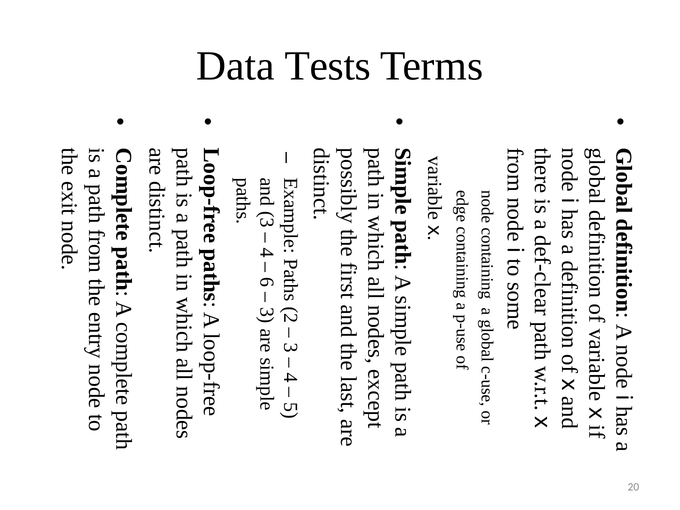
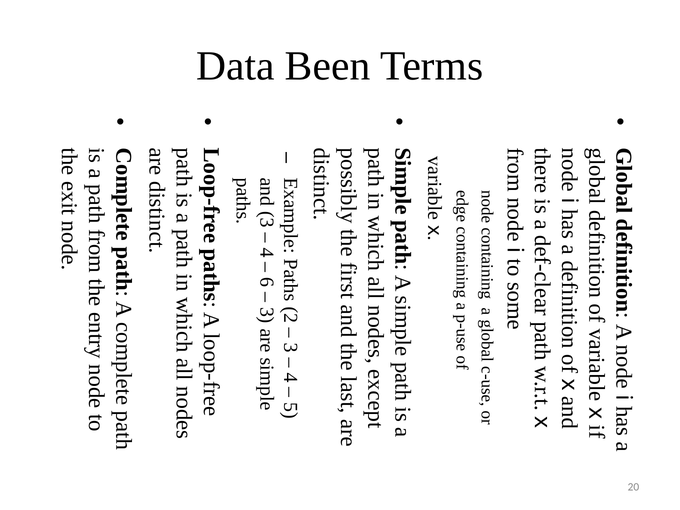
Tests: Tests -> Been
